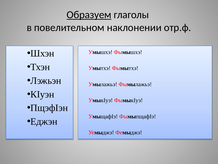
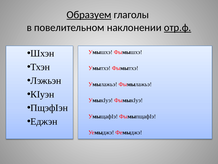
отр.ф underline: none -> present
